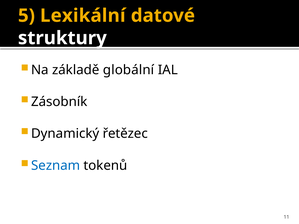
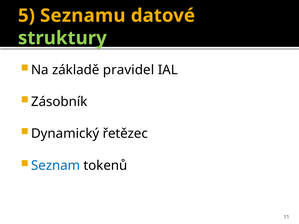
Lexikální: Lexikální -> Seznamu
struktury colour: white -> light green
globální: globální -> pravidel
